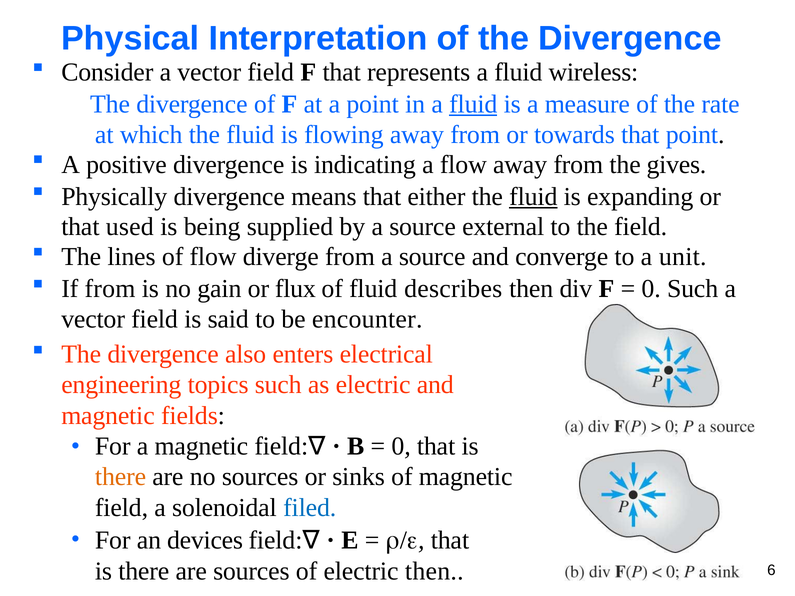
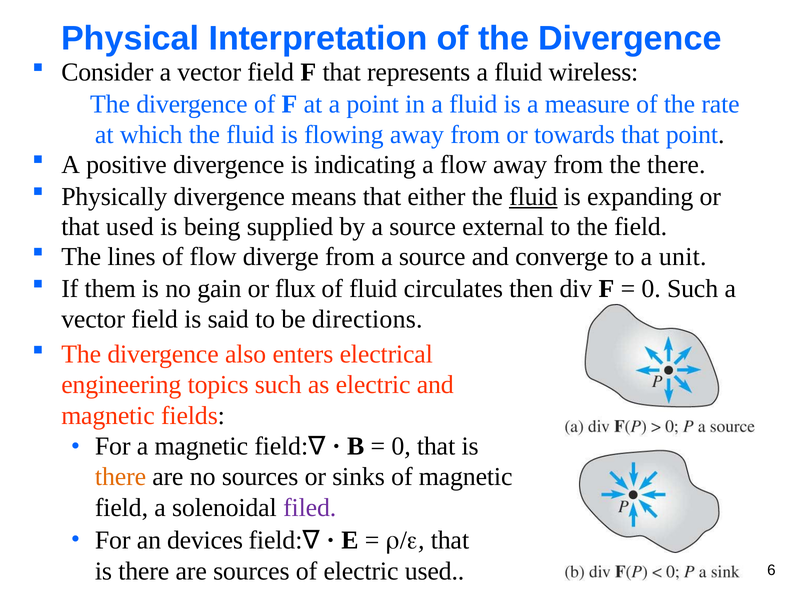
fluid at (473, 104) underline: present -> none
the gives: gives -> there
If from: from -> them
describes: describes -> circulates
encounter: encounter -> directions
filed colour: blue -> purple
electric then: then -> used
